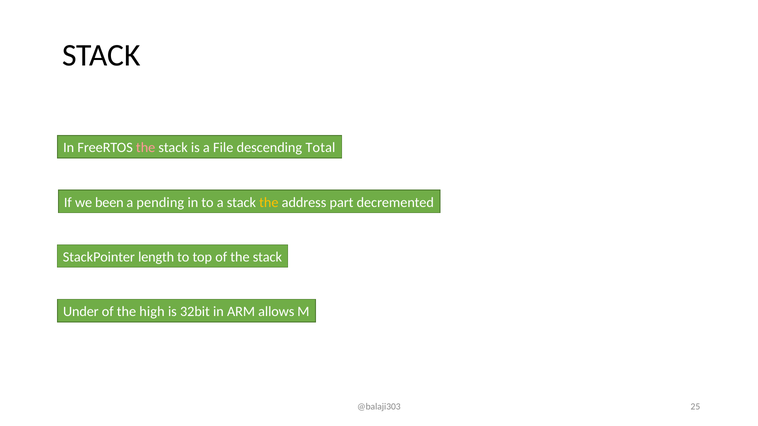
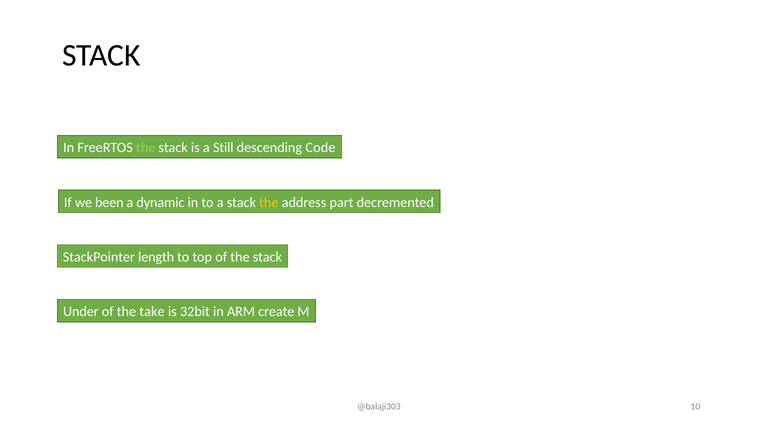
the at (146, 148) colour: pink -> light green
File: File -> Still
Total: Total -> Code
pending: pending -> dynamic
high: high -> take
allows: allows -> create
25: 25 -> 10
